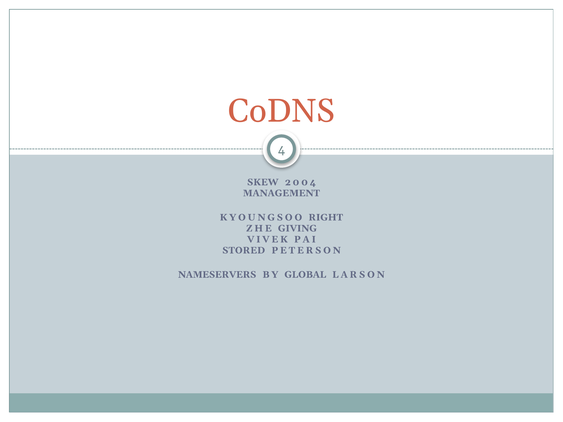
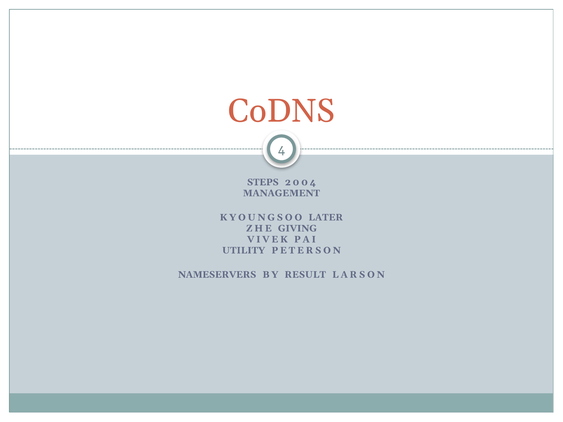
SKEW: SKEW -> STEPS
RIGHT: RIGHT -> LATER
STORED: STORED -> UTILITY
GLOBAL: GLOBAL -> RESULT
